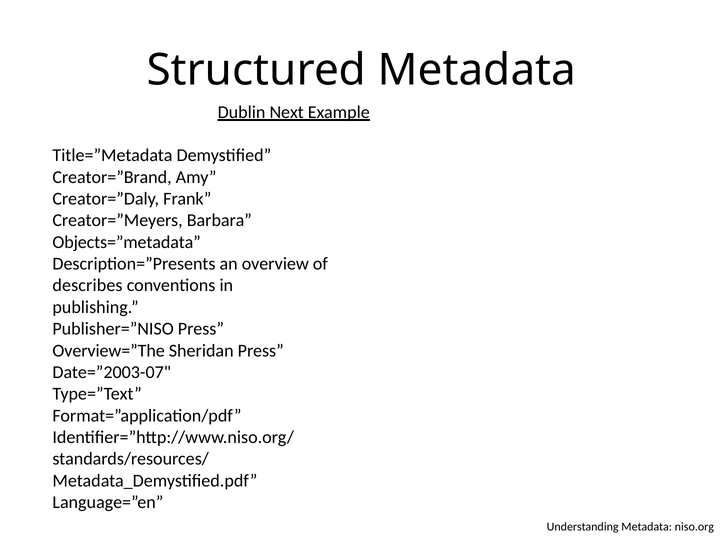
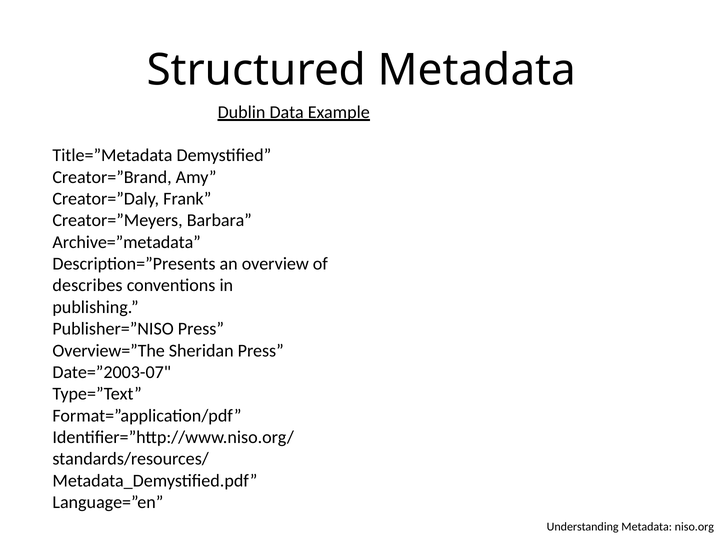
Next: Next -> Data
Objects=”metadata: Objects=”metadata -> Archive=”metadata
